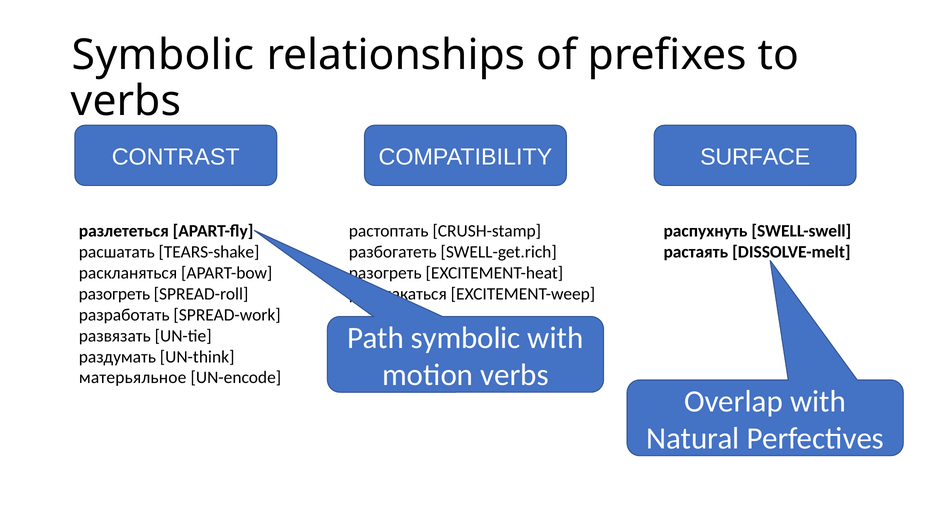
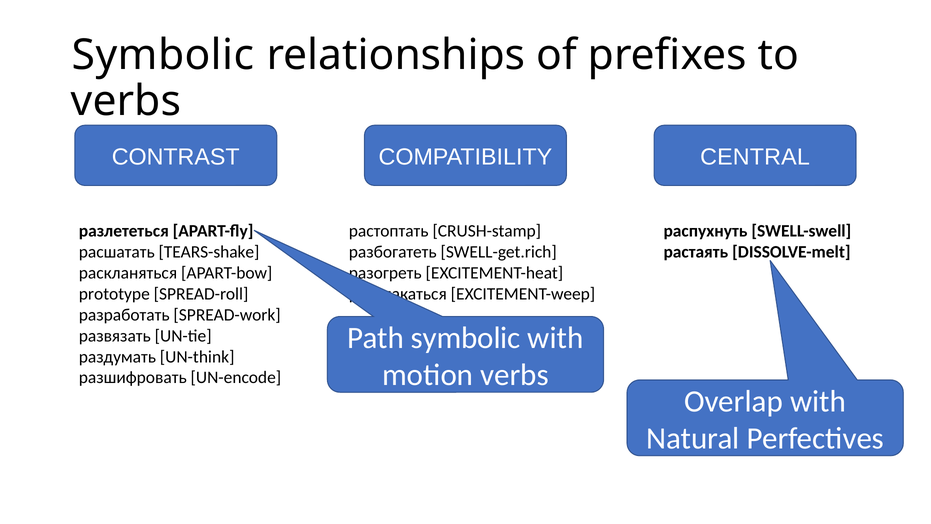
SURFACE: SURFACE -> CENTRAL
разогреть at (114, 294): разогреть -> prototype
матерьяльное: матерьяльное -> разшифровать
